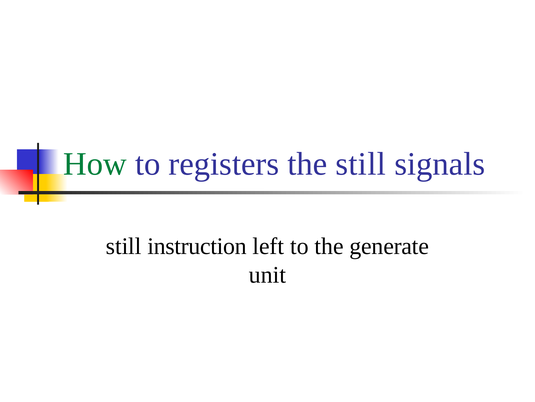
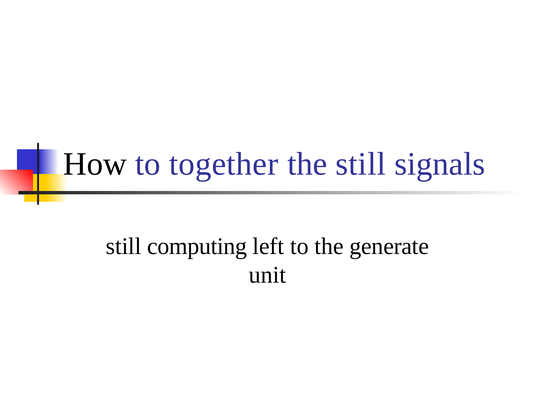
How colour: green -> black
registers: registers -> together
instruction: instruction -> computing
